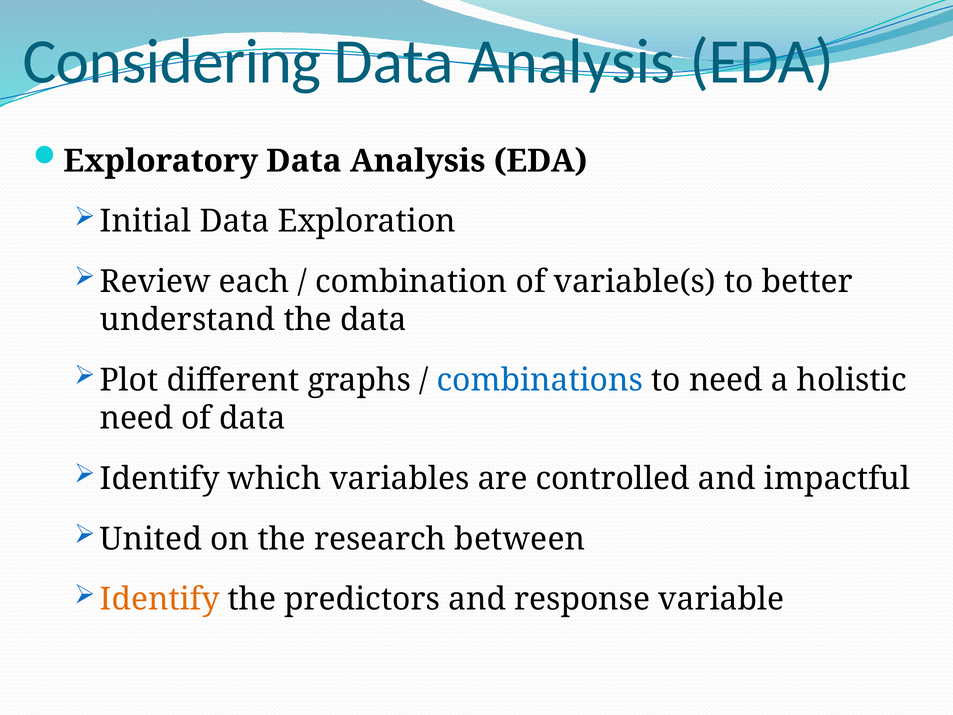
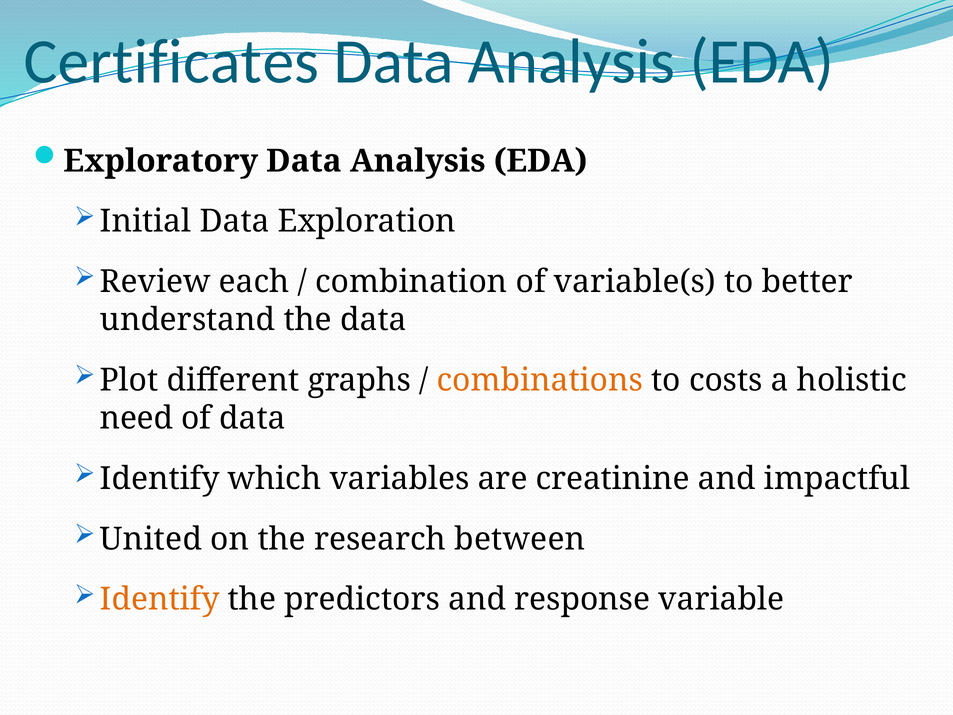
Considering: Considering -> Certificates
combinations colour: blue -> orange
to need: need -> costs
controlled: controlled -> creatinine
